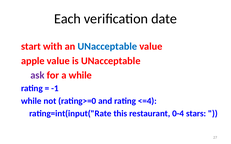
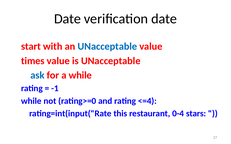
Each at (67, 19): Each -> Date
apple: apple -> times
ask colour: purple -> blue
